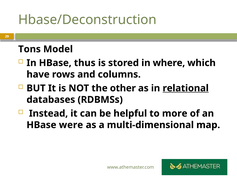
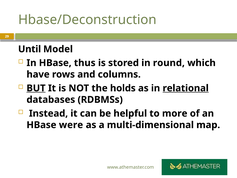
Tons: Tons -> Until
where: where -> round
BUT underline: none -> present
other: other -> holds
